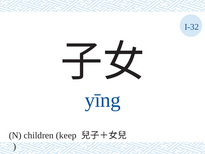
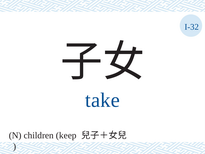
yīng: yīng -> take
